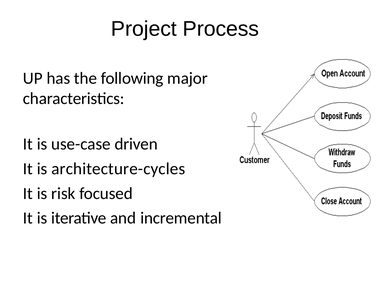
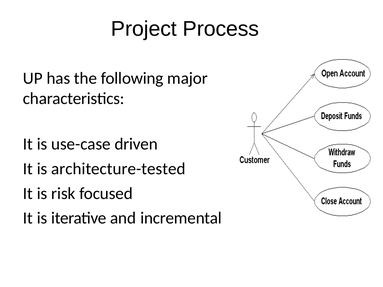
architecture-cycles: architecture-cycles -> architecture-tested
